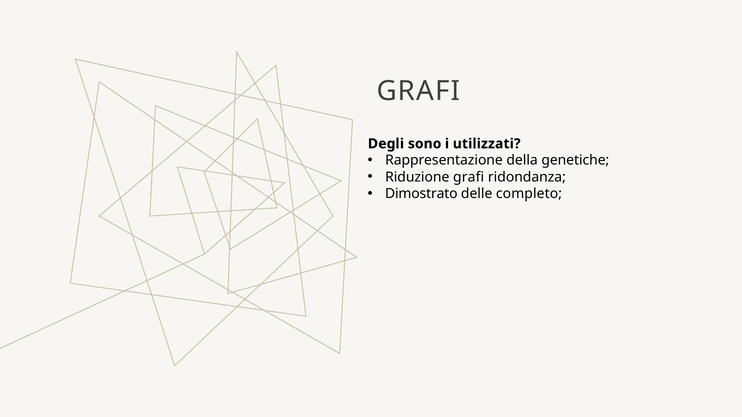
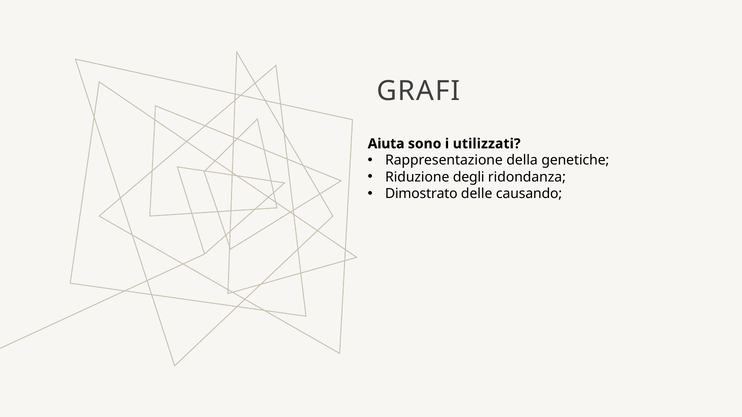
Degli: Degli -> Aiuta
Riduzione grafi: grafi -> degli
completo: completo -> causando
